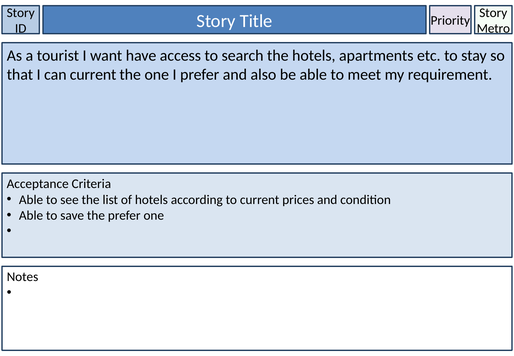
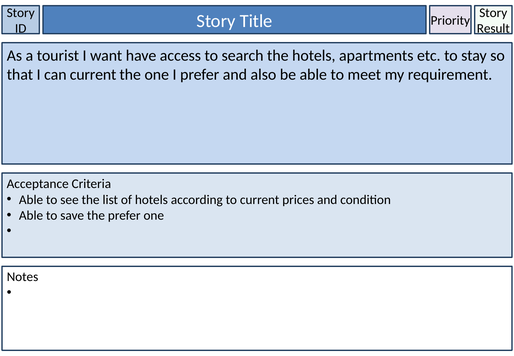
Metro: Metro -> Result
